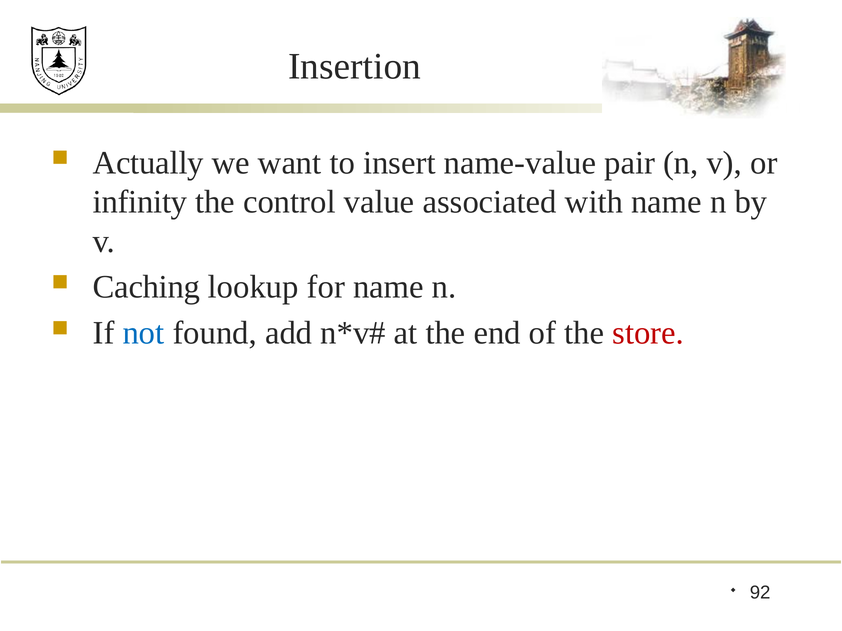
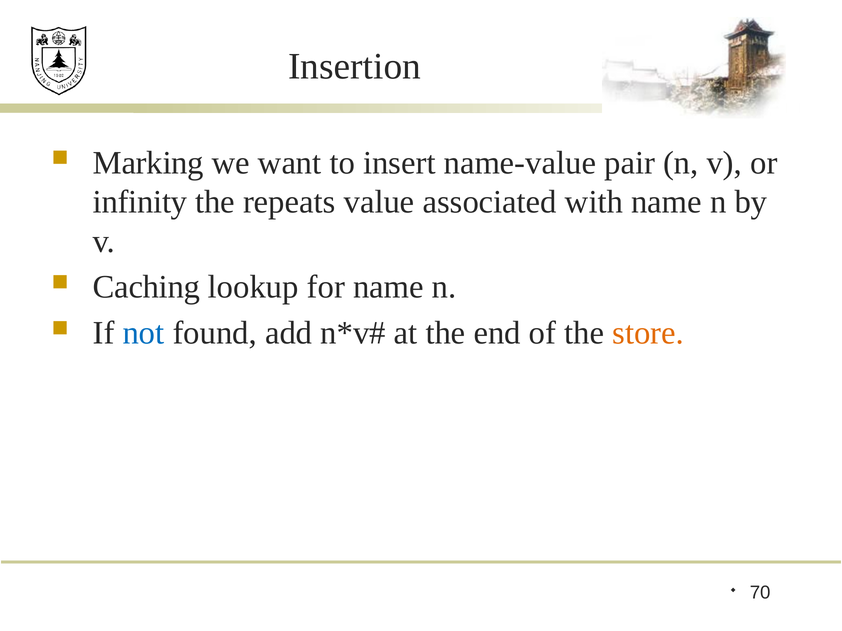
Actually: Actually -> Marking
control: control -> repeats
store colour: red -> orange
92: 92 -> 70
